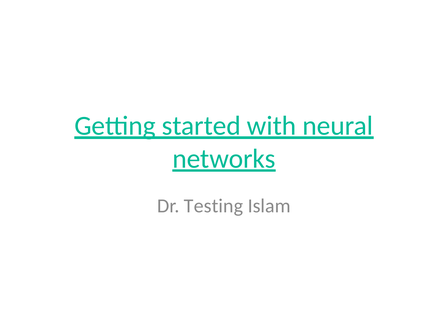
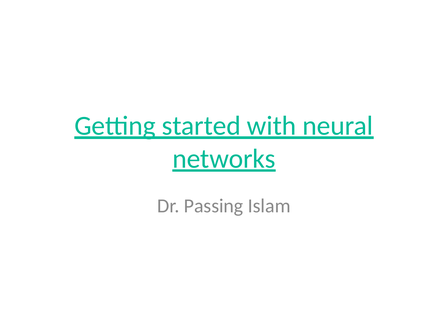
Testing: Testing -> Passing
